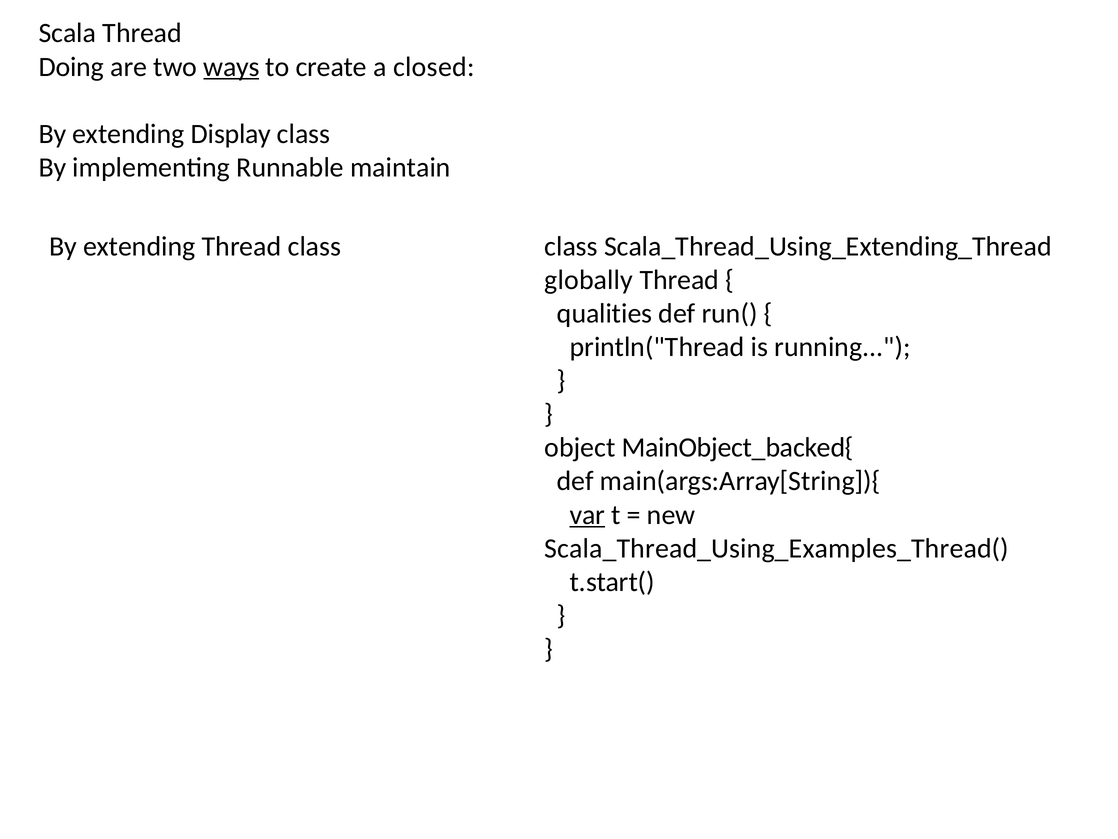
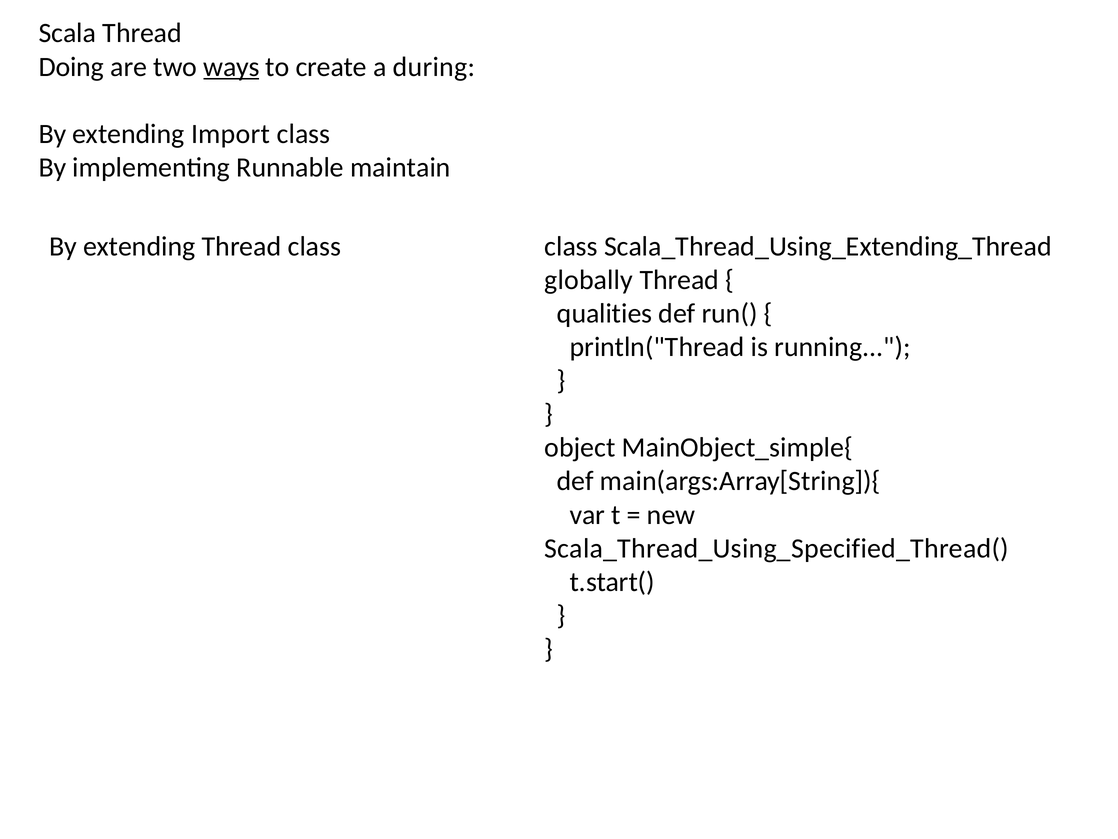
closed: closed -> during
Display: Display -> Import
MainObject_backed{: MainObject_backed{ -> MainObject_simple{
var underline: present -> none
Scala_Thread_Using_Examples_Thread(: Scala_Thread_Using_Examples_Thread( -> Scala_Thread_Using_Specified_Thread(
